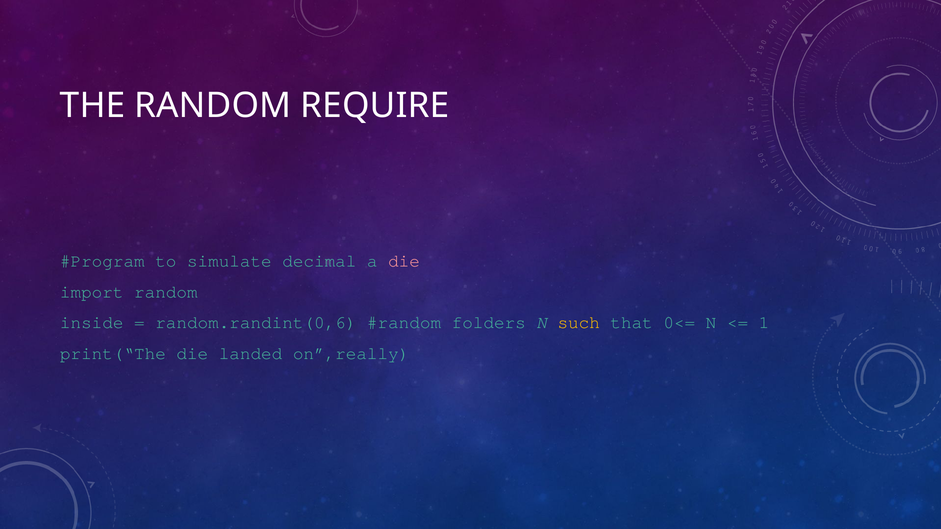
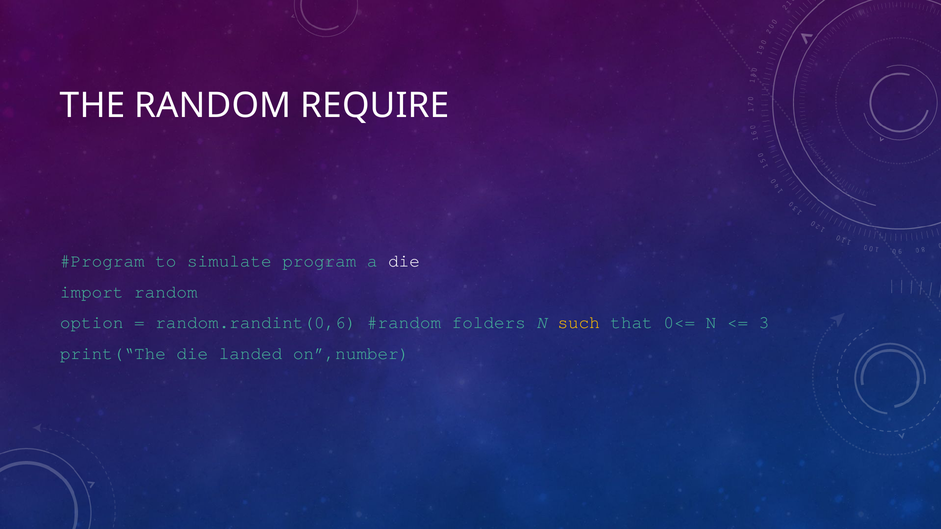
decimal: decimal -> program
die at (404, 261) colour: pink -> white
inside: inside -> option
1: 1 -> 3
on”,really: on”,really -> on”,number
